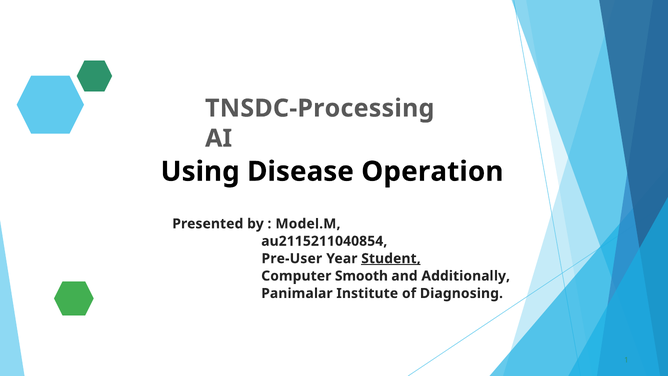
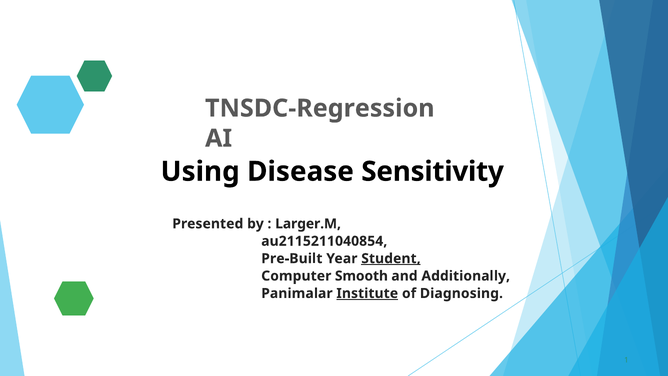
TNSDC-Processing: TNSDC-Processing -> TNSDC-Regression
Operation: Operation -> Sensitivity
Model.M: Model.M -> Larger.M
Pre-User: Pre-User -> Pre-Built
Institute underline: none -> present
